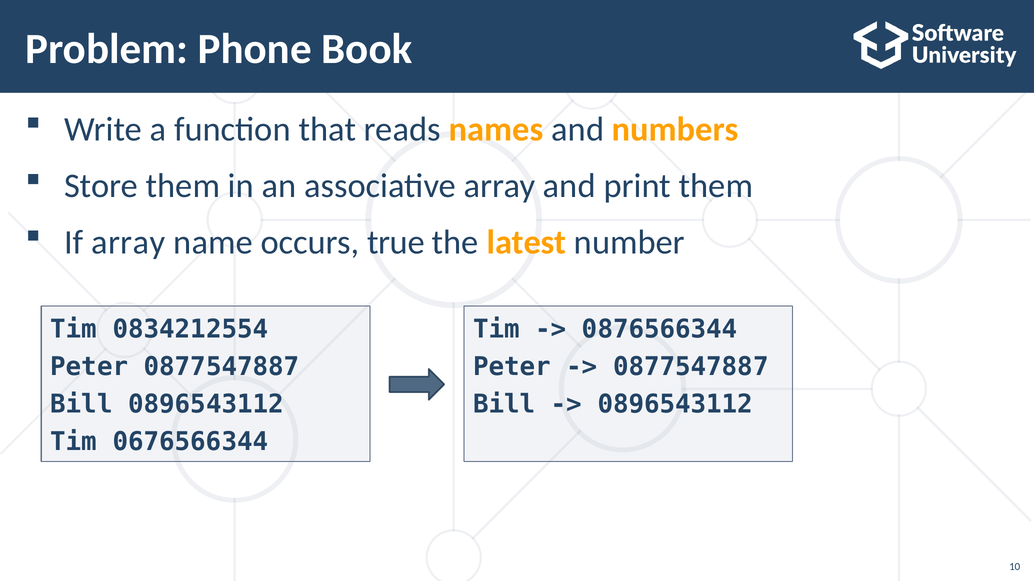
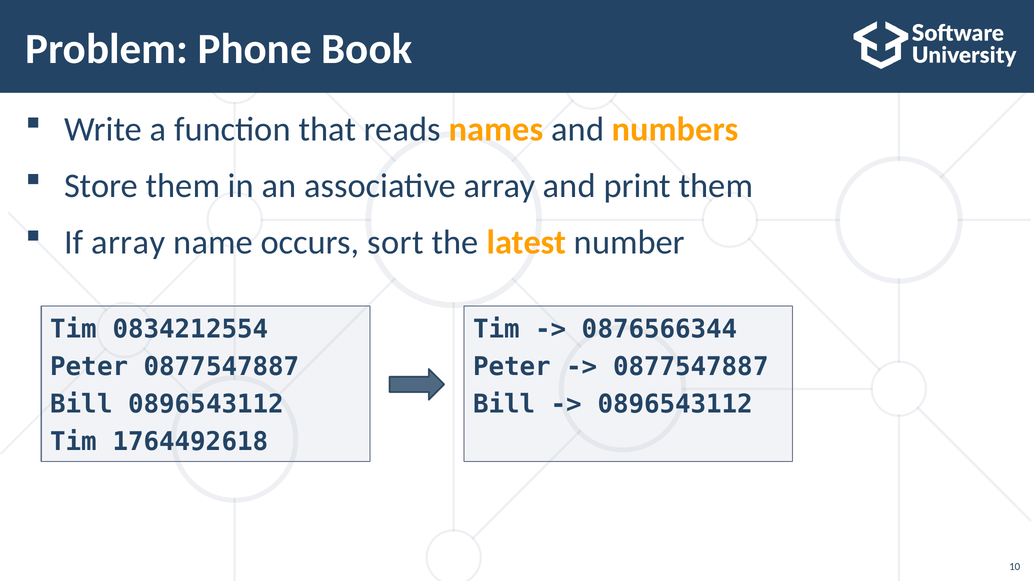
true: true -> sort
0676566344: 0676566344 -> 1764492618
